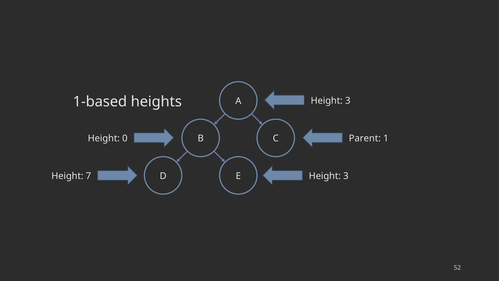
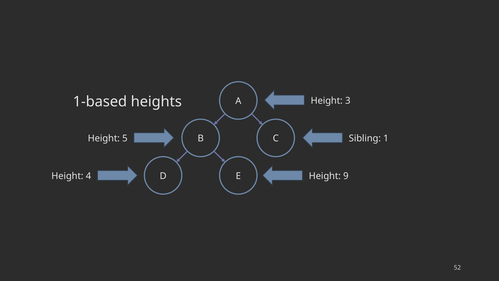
0: 0 -> 5
Parent: Parent -> Sibling
7: 7 -> 4
3 at (346, 176): 3 -> 9
